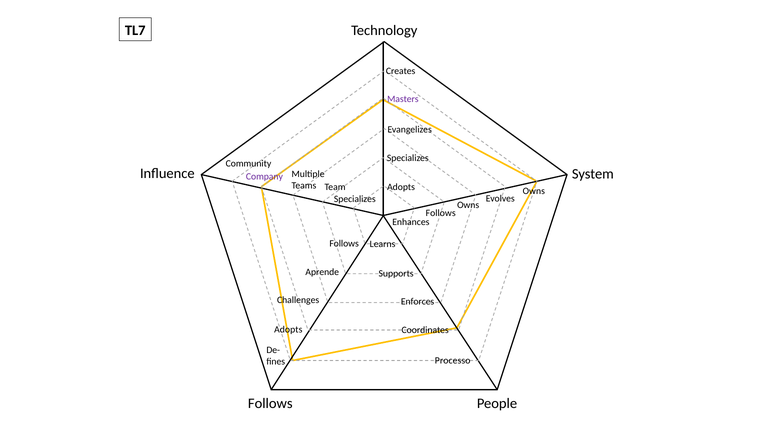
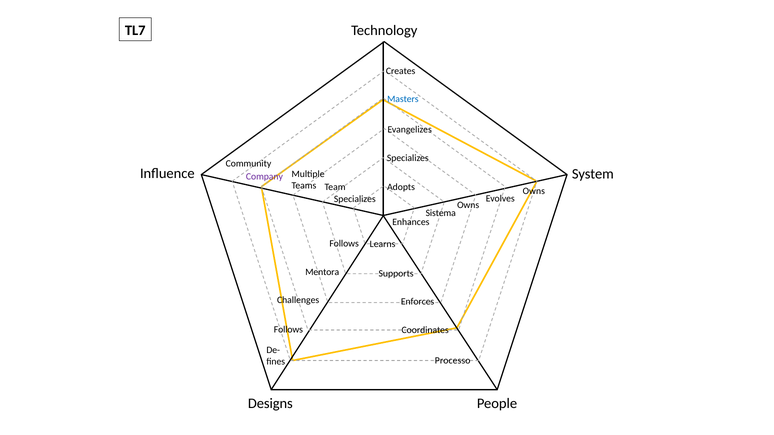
Masters colour: purple -> blue
Follows at (441, 213): Follows -> Sistema
Aprende: Aprende -> Mentora
Adopts at (288, 330): Adopts -> Follows
Follows at (270, 404): Follows -> Designs
